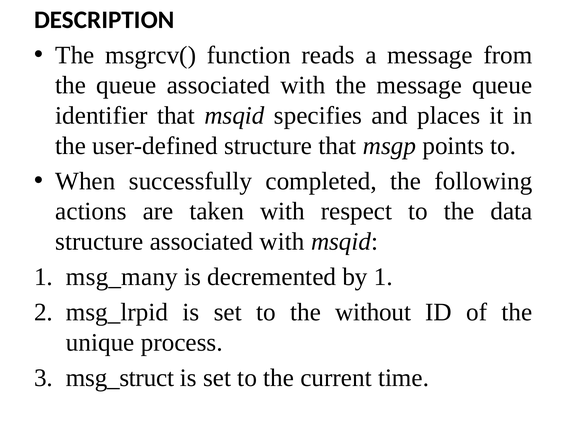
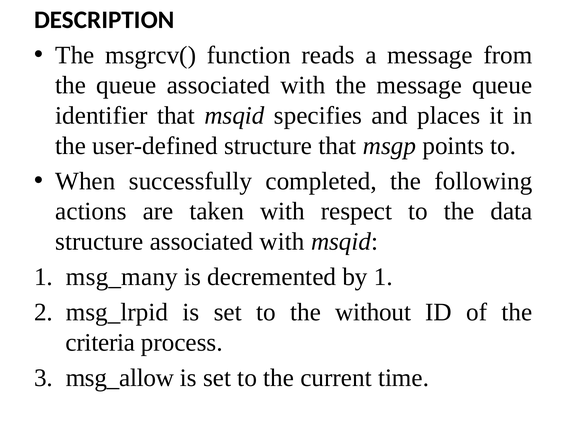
unique: unique -> criteria
msg_struct: msg_struct -> msg_allow
